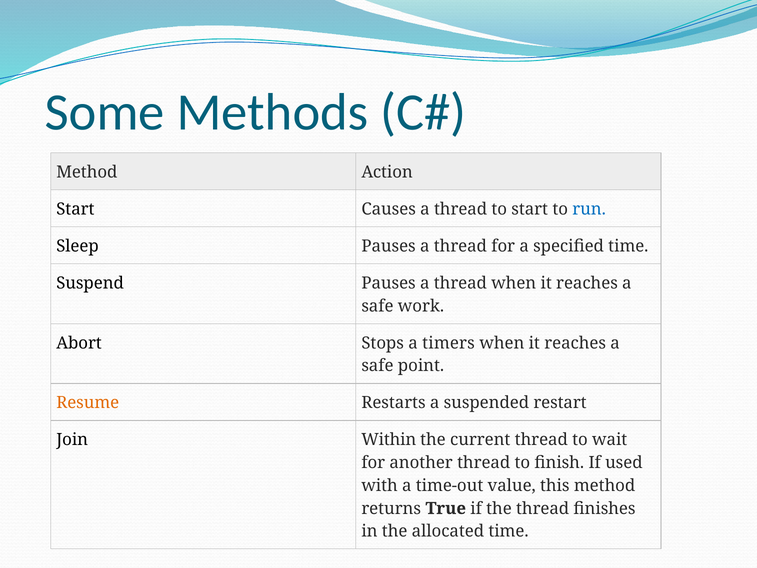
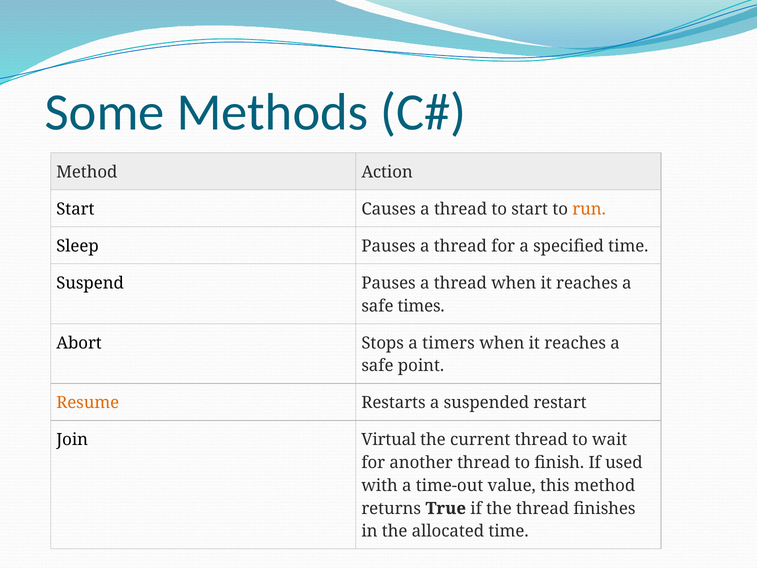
run colour: blue -> orange
work: work -> times
Within: Within -> Virtual
